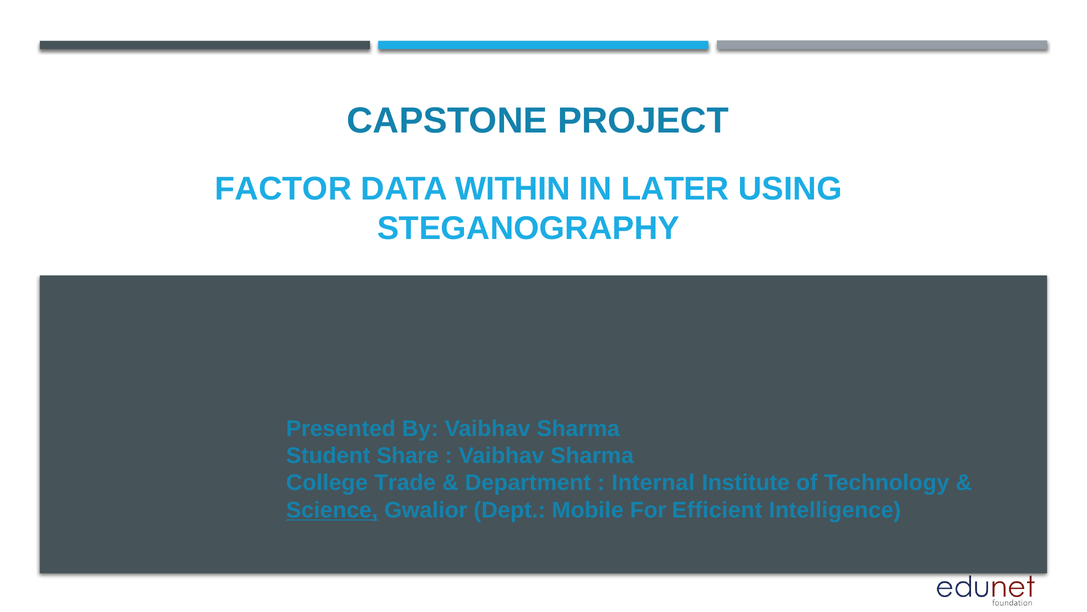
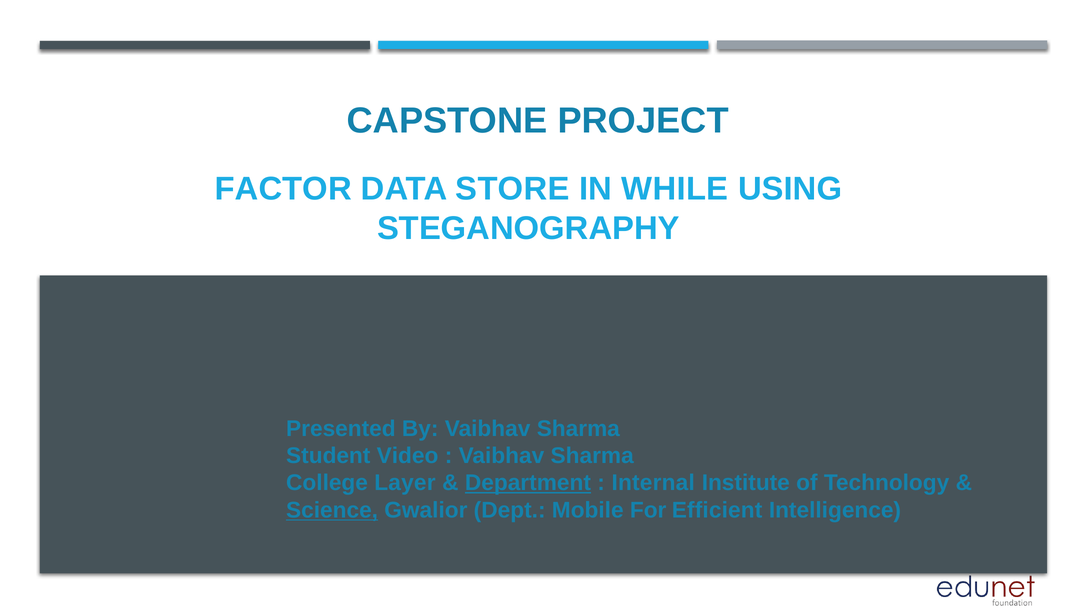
WITHIN: WITHIN -> STORE
LATER: LATER -> WHILE
Share: Share -> Video
Trade: Trade -> Layer
Department underline: none -> present
